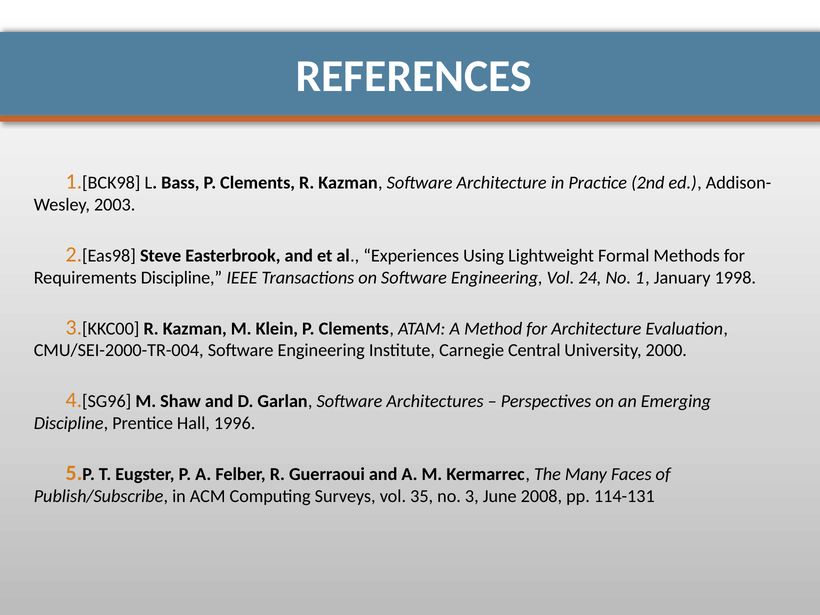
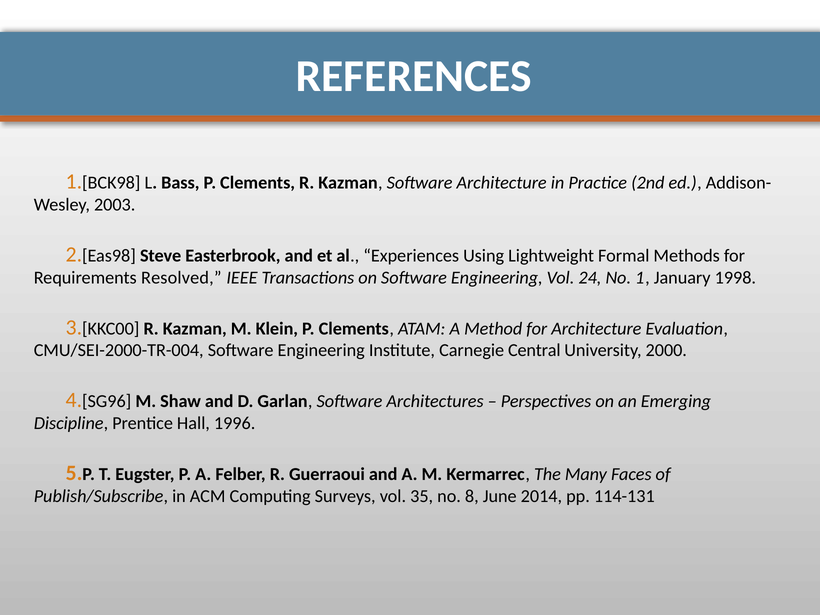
Requirements Discipline: Discipline -> Resolved
no 3: 3 -> 8
2008: 2008 -> 2014
